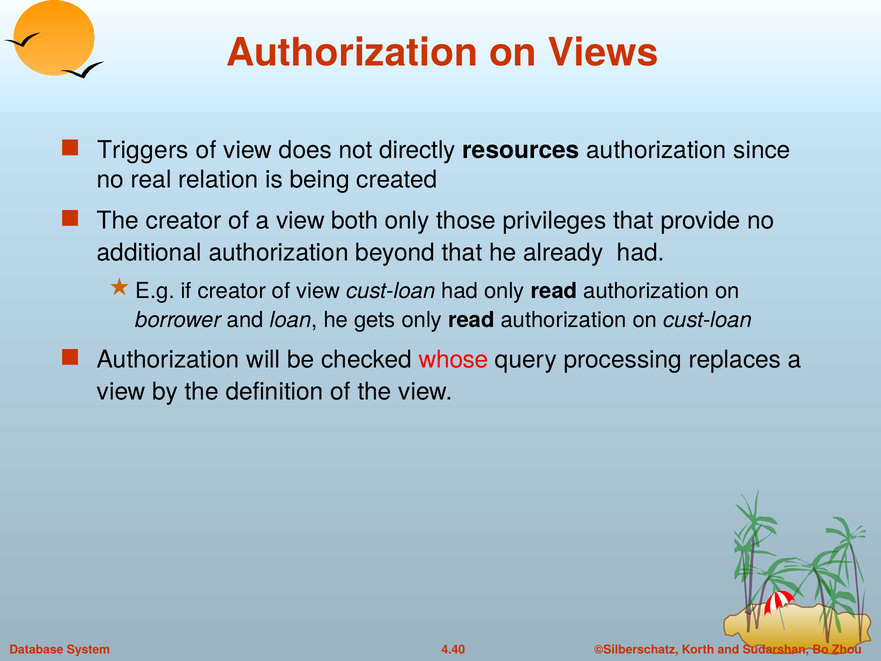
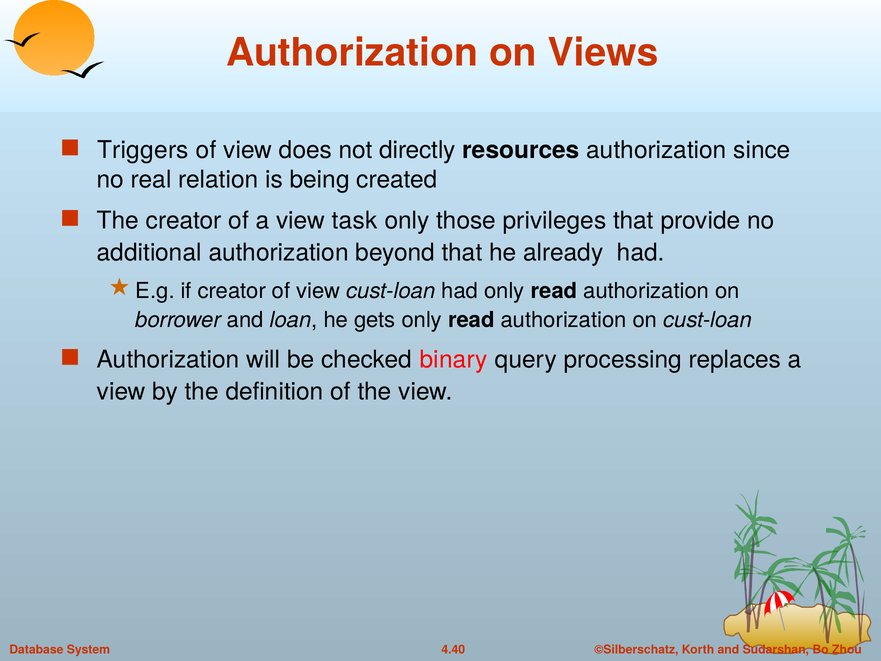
both: both -> task
whose: whose -> binary
